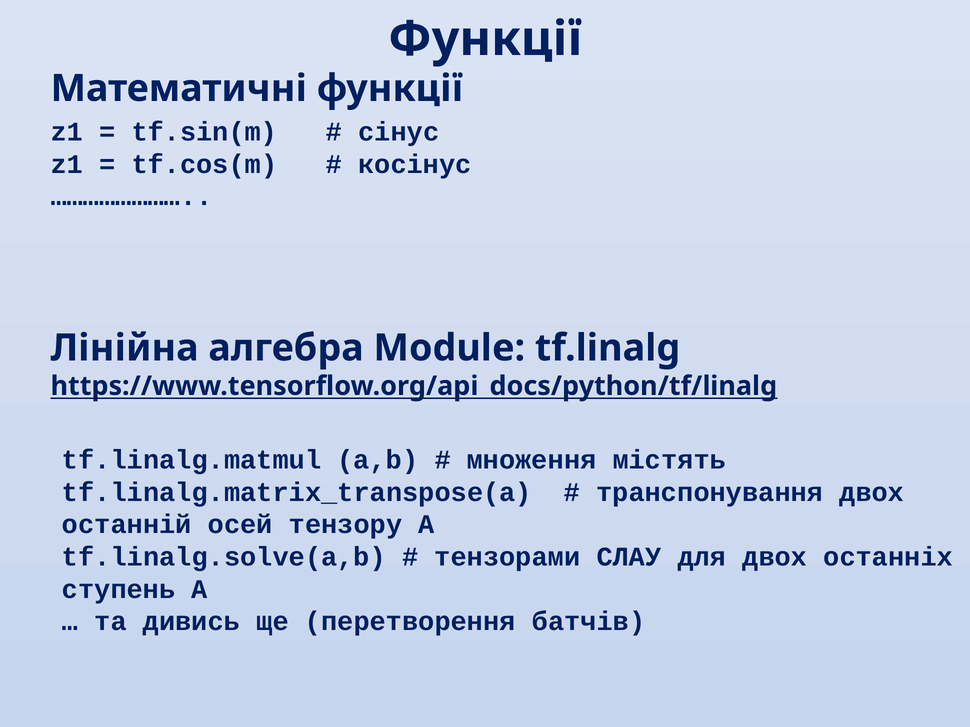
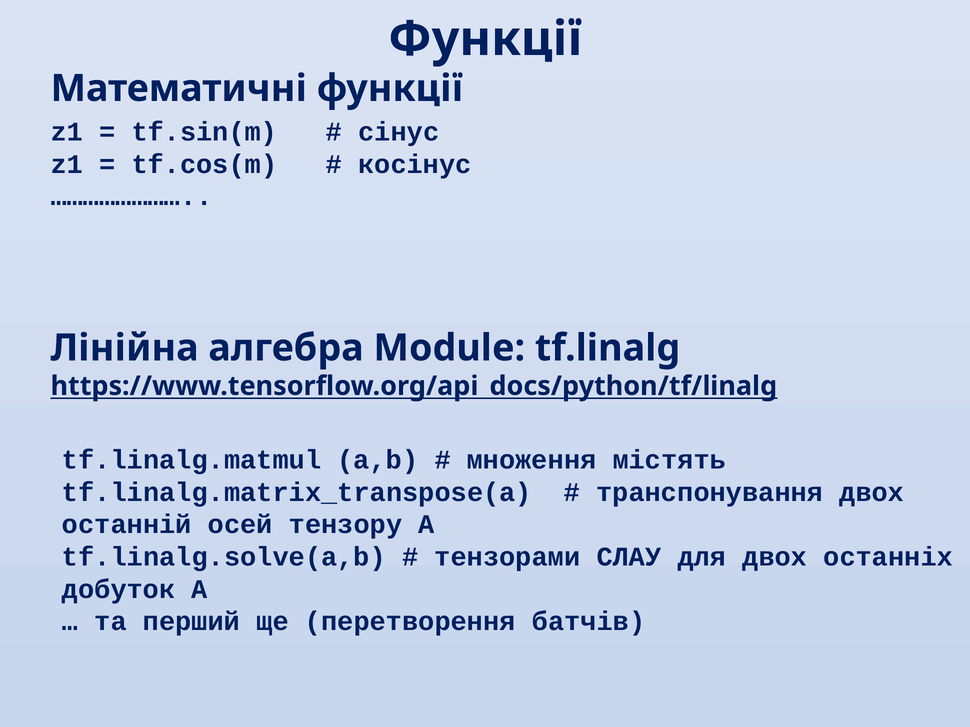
ступень: ступень -> добуток
дивись: дивись -> перший
